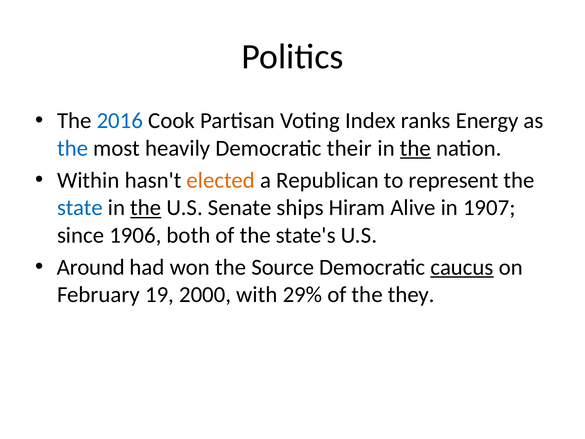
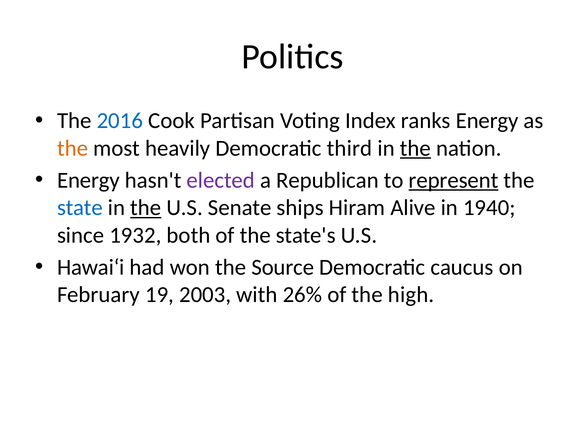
the at (73, 148) colour: blue -> orange
their: their -> third
Within at (88, 180): Within -> Energy
elected colour: orange -> purple
represent underline: none -> present
1907: 1907 -> 1940
1906: 1906 -> 1932
Around: Around -> Hawaiʻi
caucus underline: present -> none
2000: 2000 -> 2003
29%: 29% -> 26%
they: they -> high
